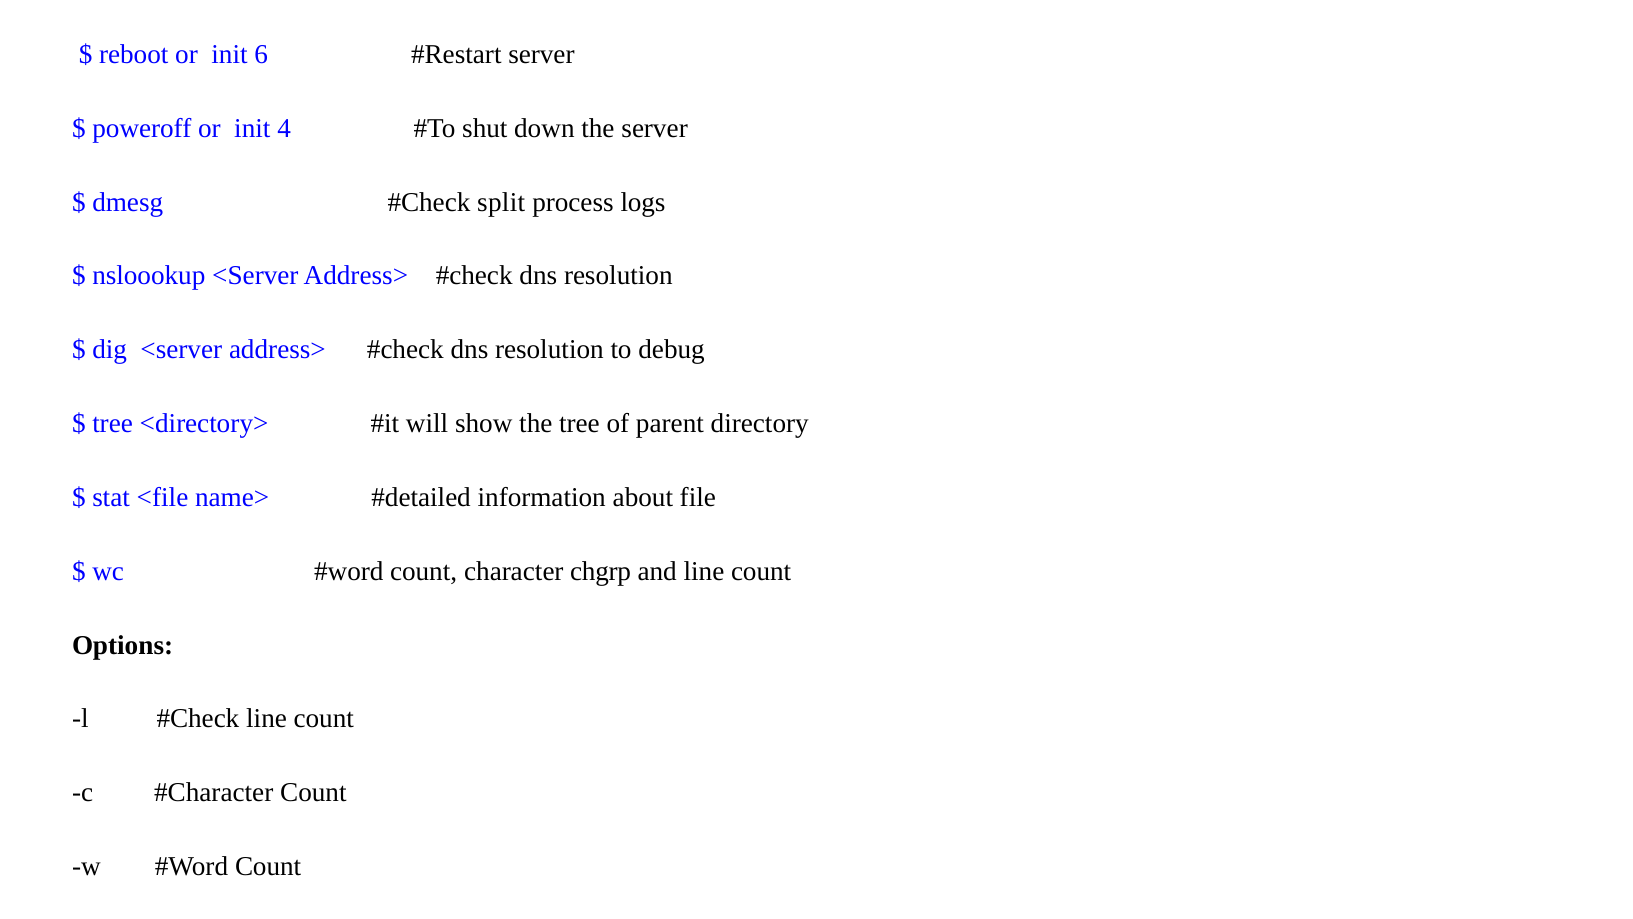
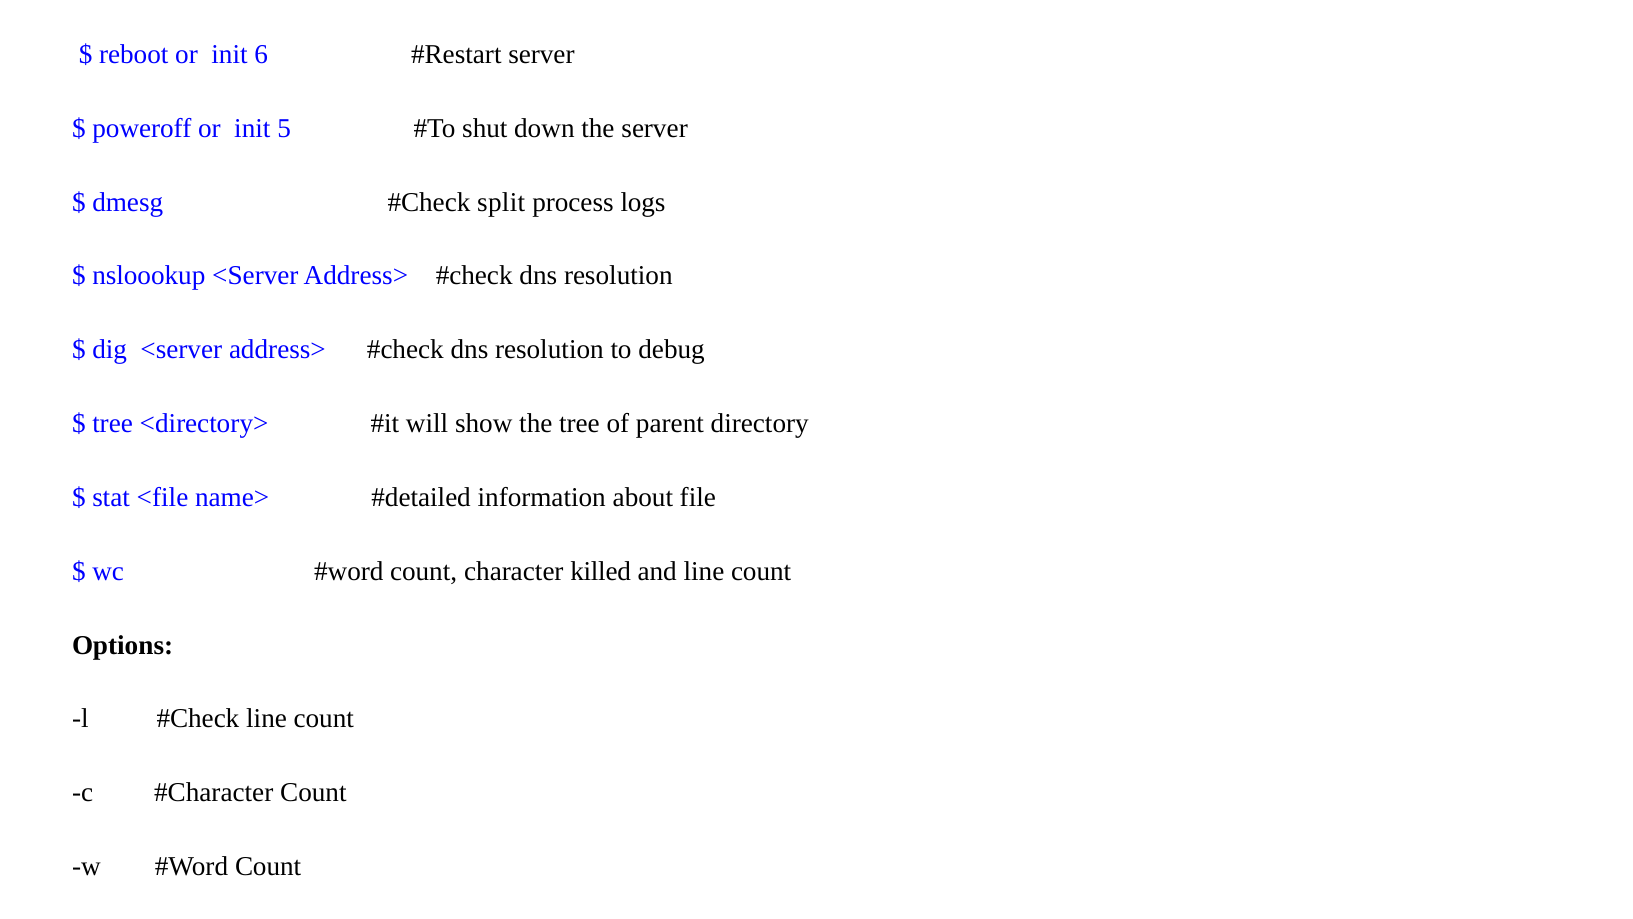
4: 4 -> 5
chgrp: chgrp -> killed
